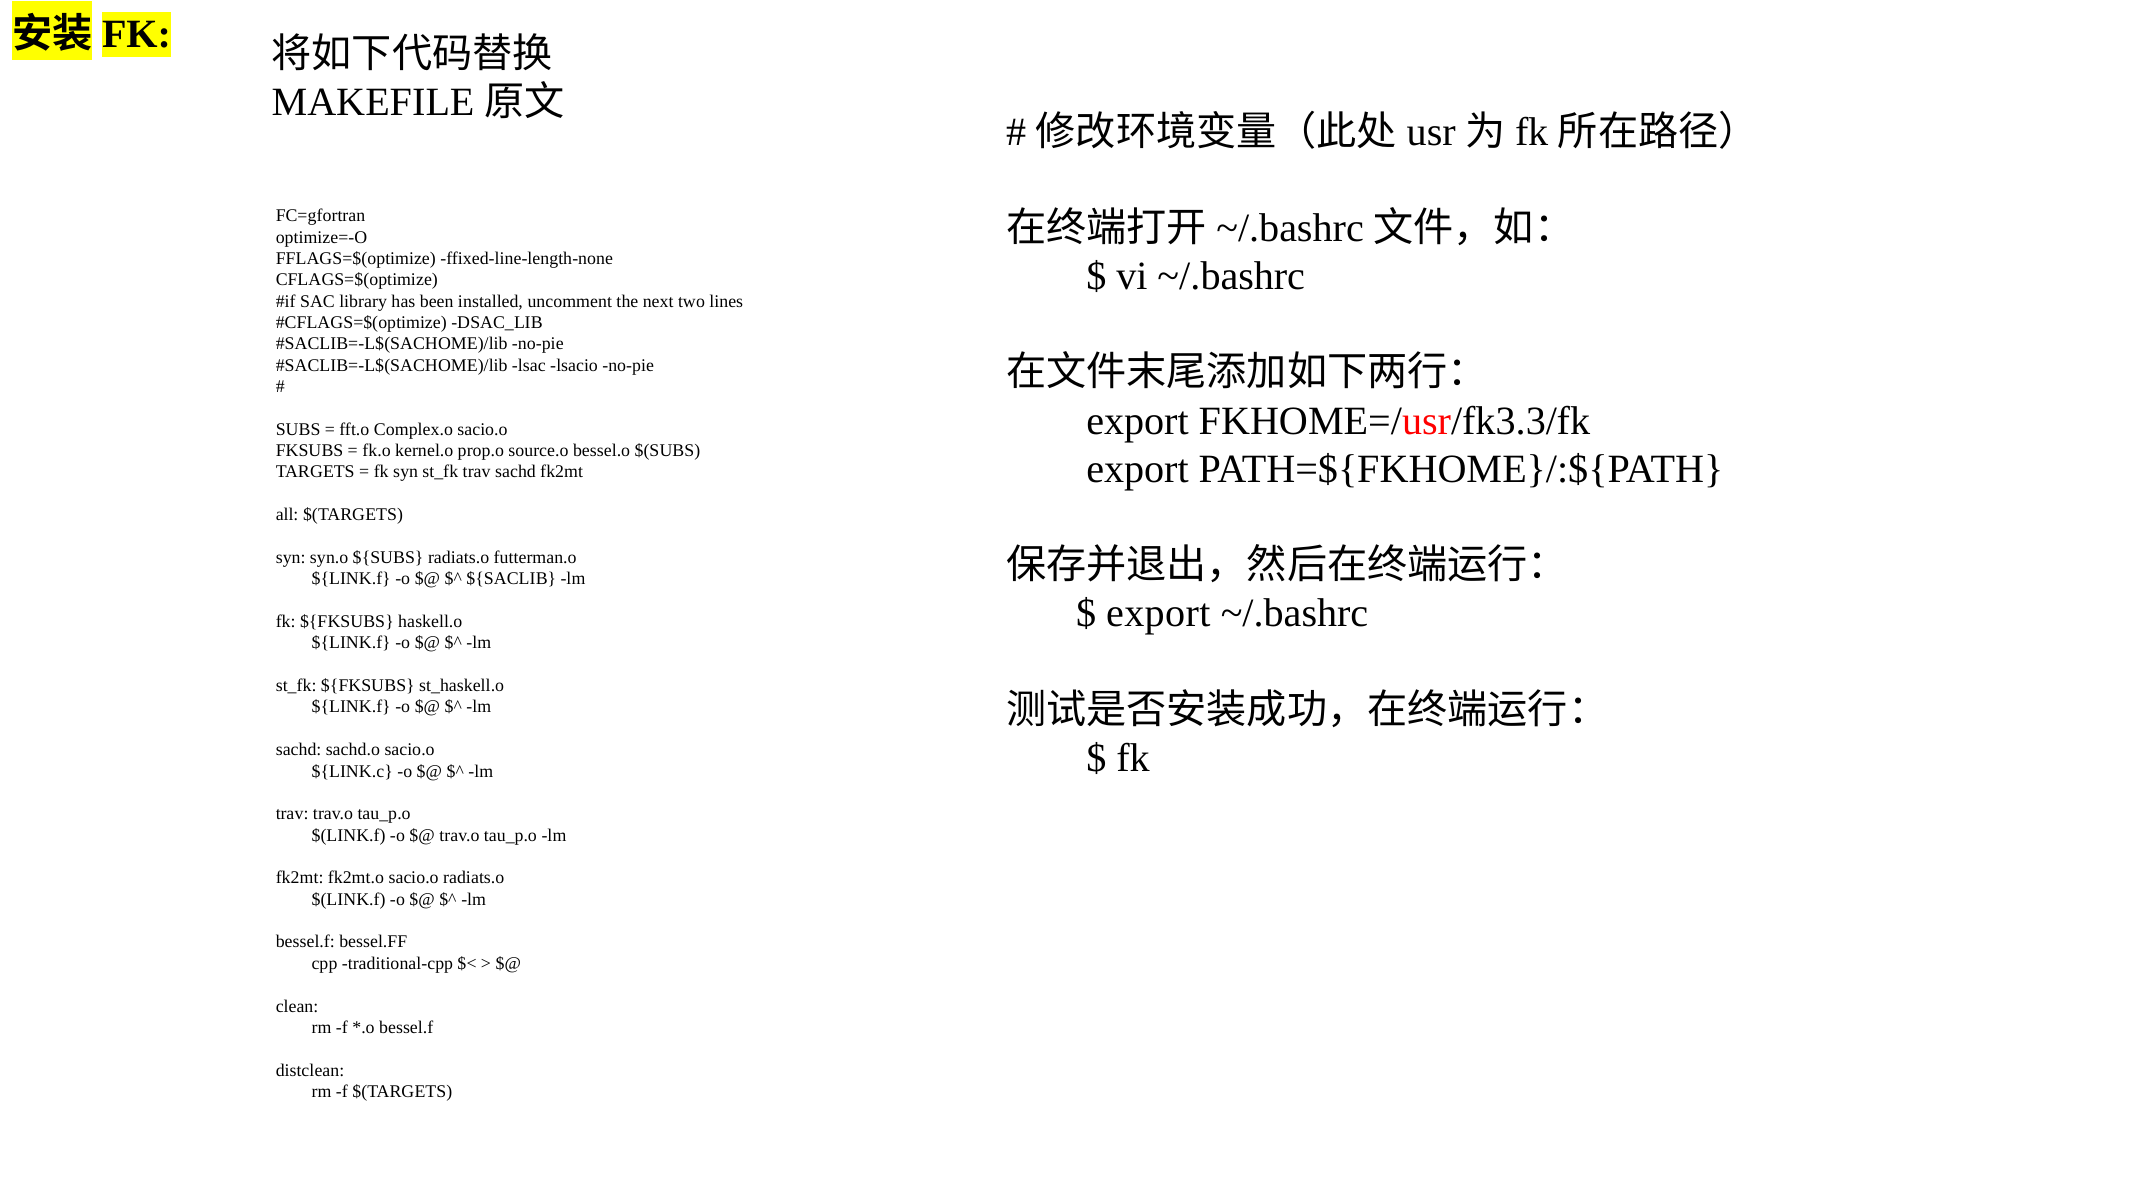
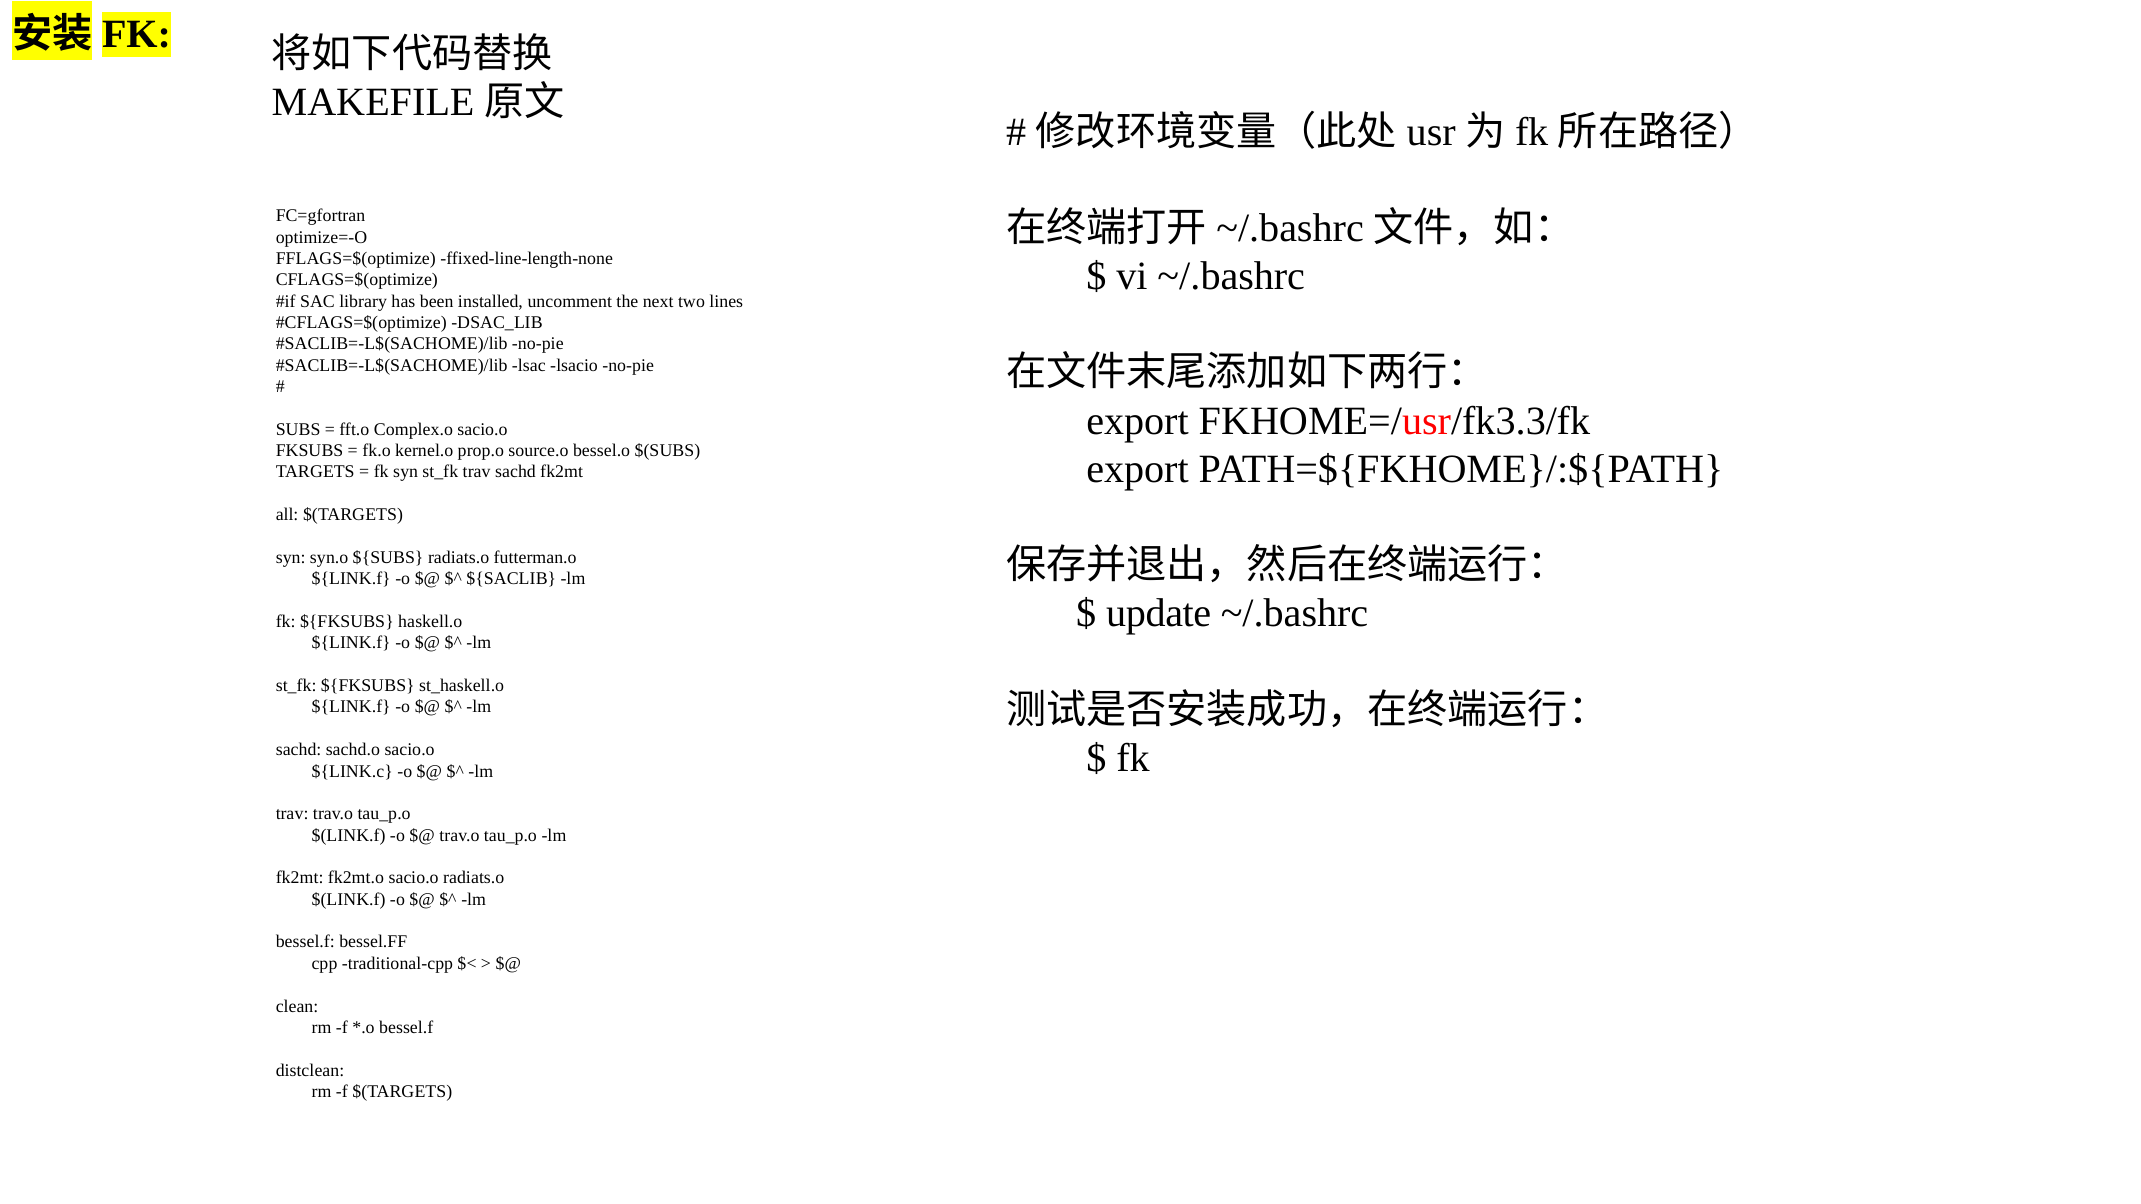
export at (1158, 614): export -> update
